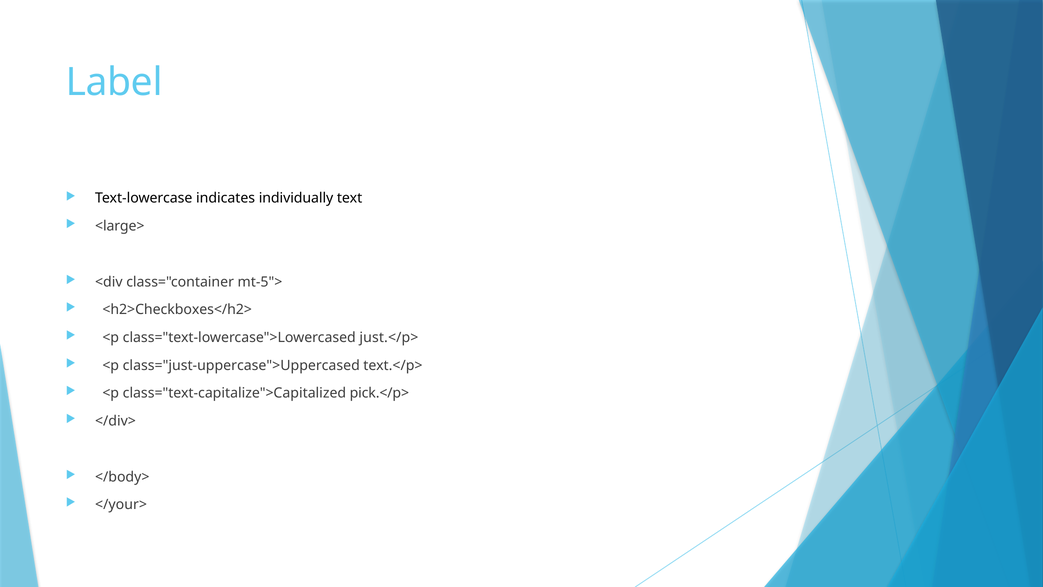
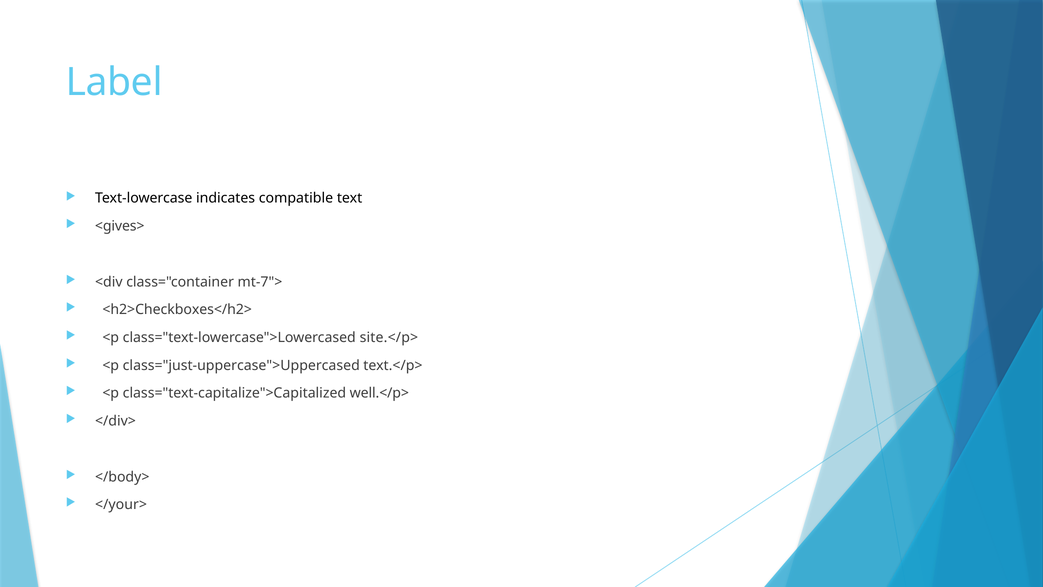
individually: individually -> compatible
<large>: <large> -> <gives>
mt-5">: mt-5"> -> mt-7">
just.</p>: just.</p> -> site.</p>
pick.</p>: pick.</p> -> well.</p>
